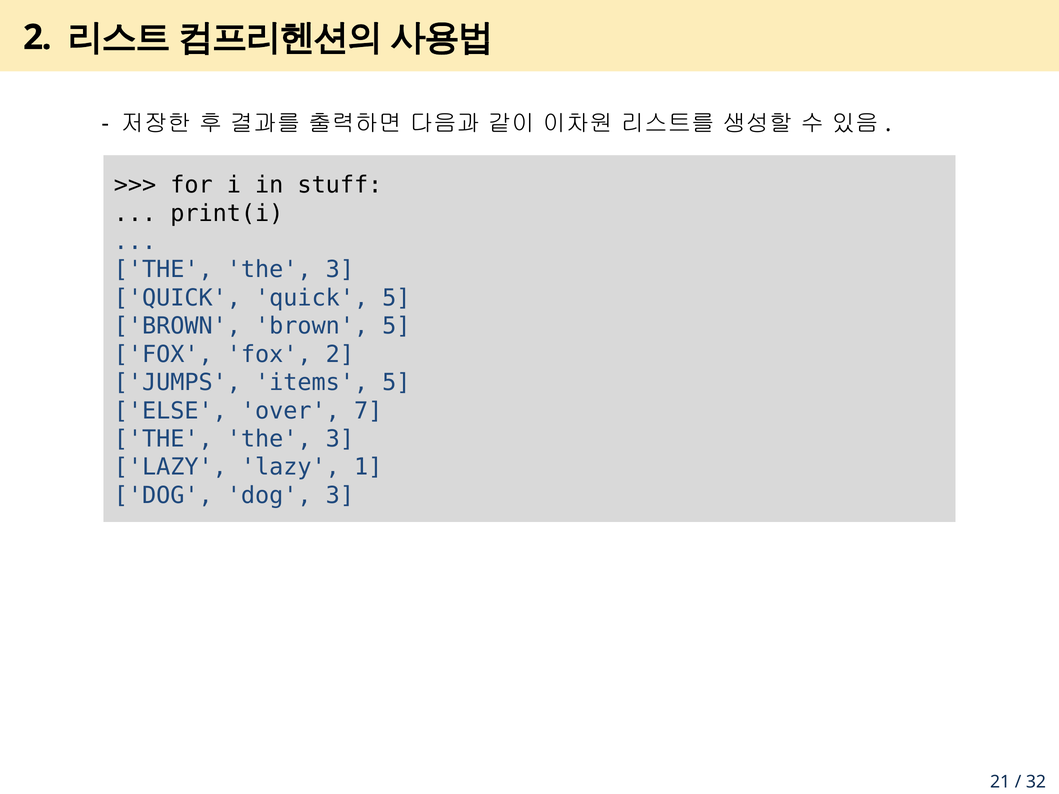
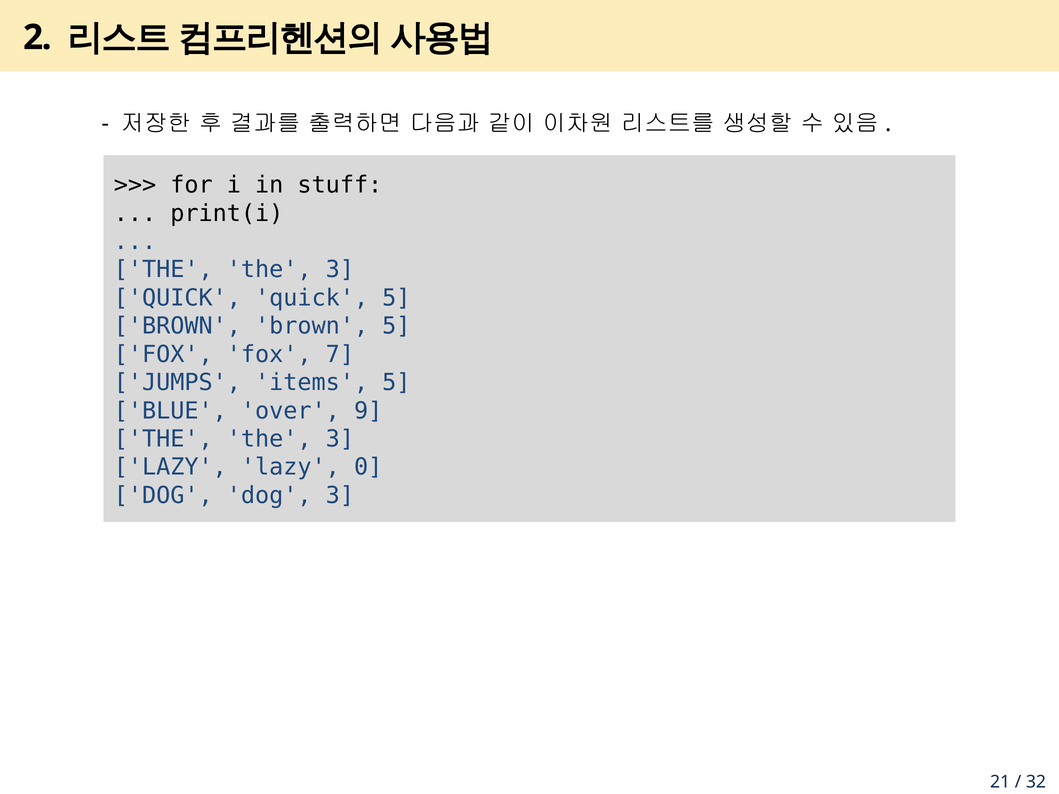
fox 2: 2 -> 7
ELSE: ELSE -> BLUE
7: 7 -> 9
1: 1 -> 0
